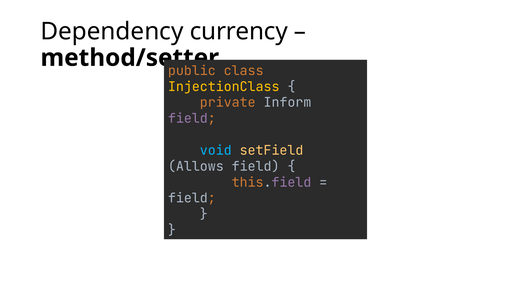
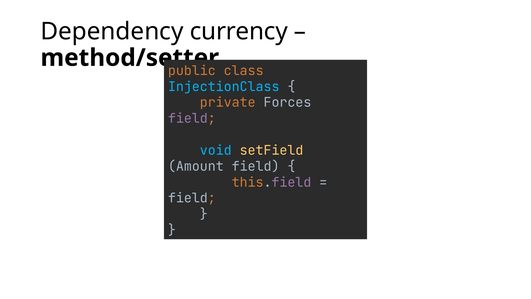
InjectionClass colour: yellow -> light blue
Inform: Inform -> Forces
Allows: Allows -> Amount
